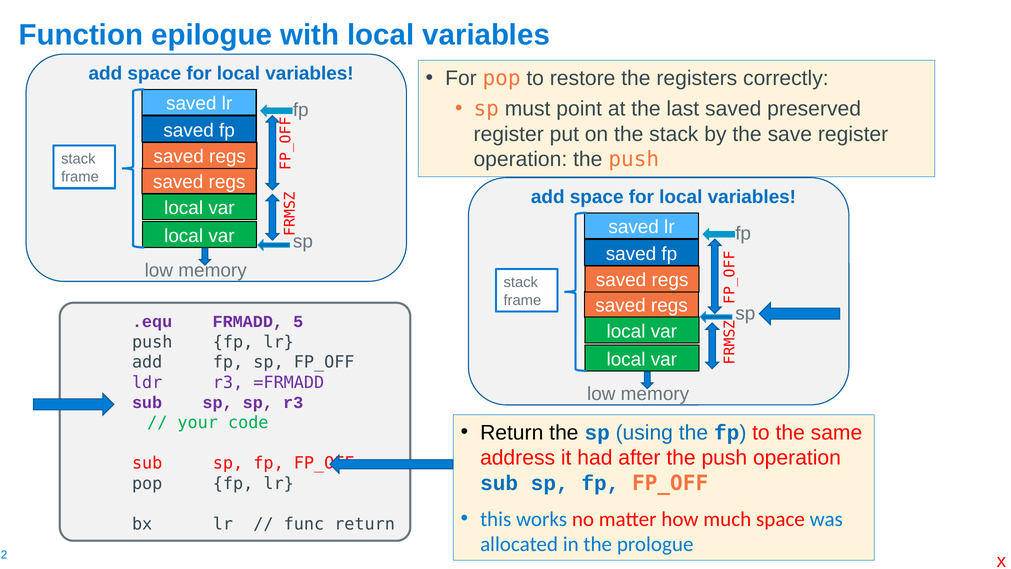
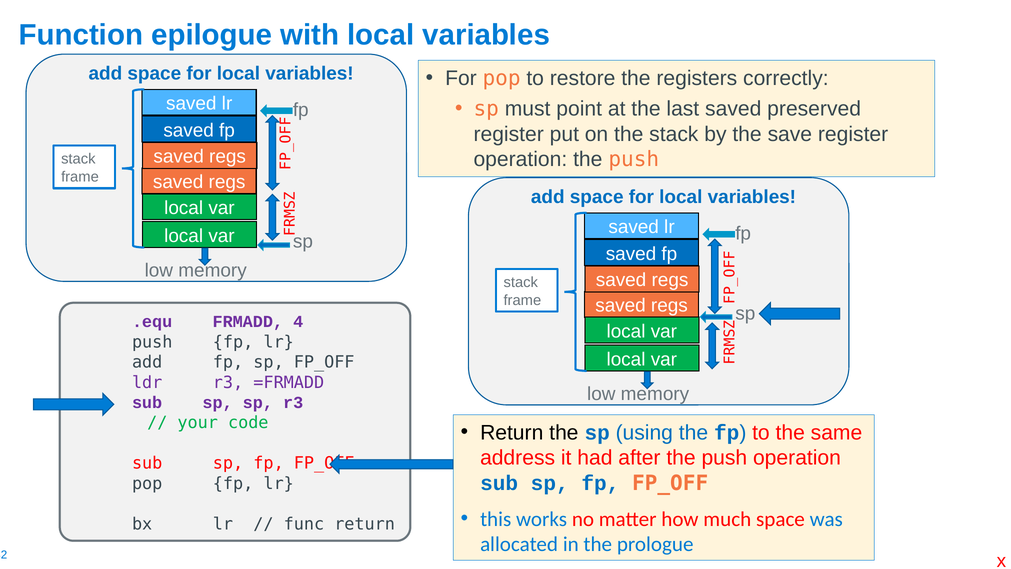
5: 5 -> 4
